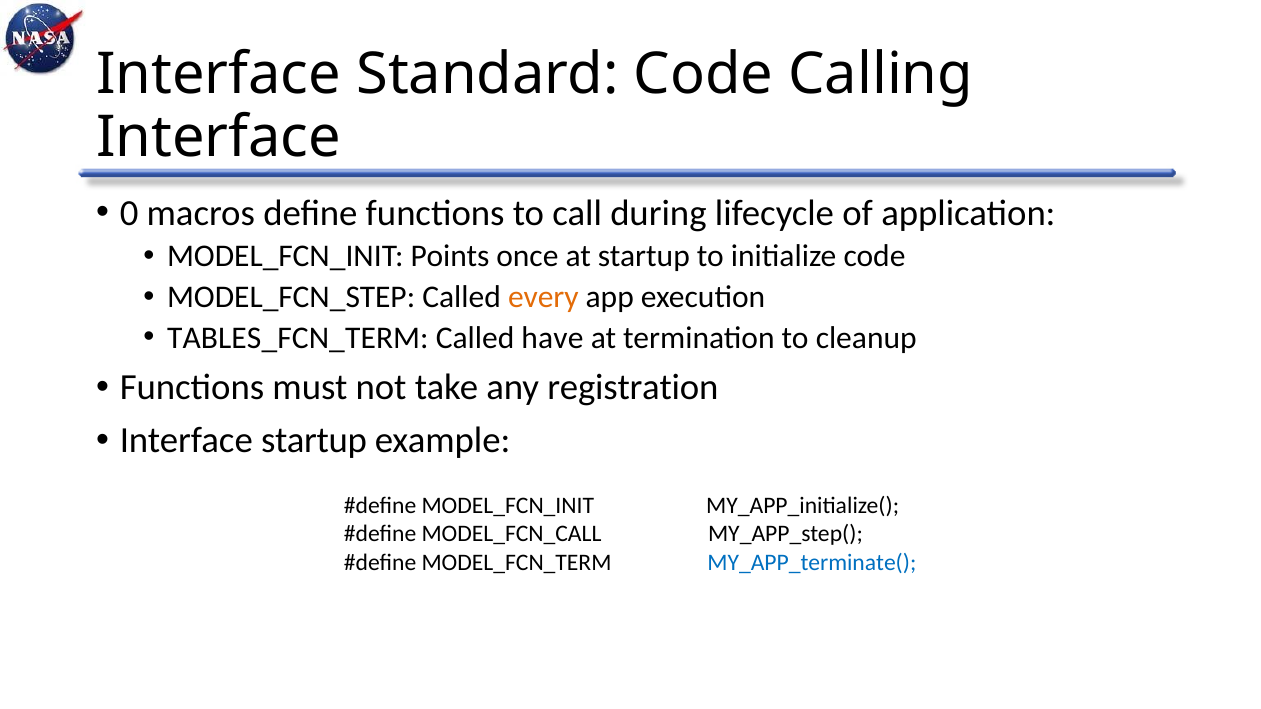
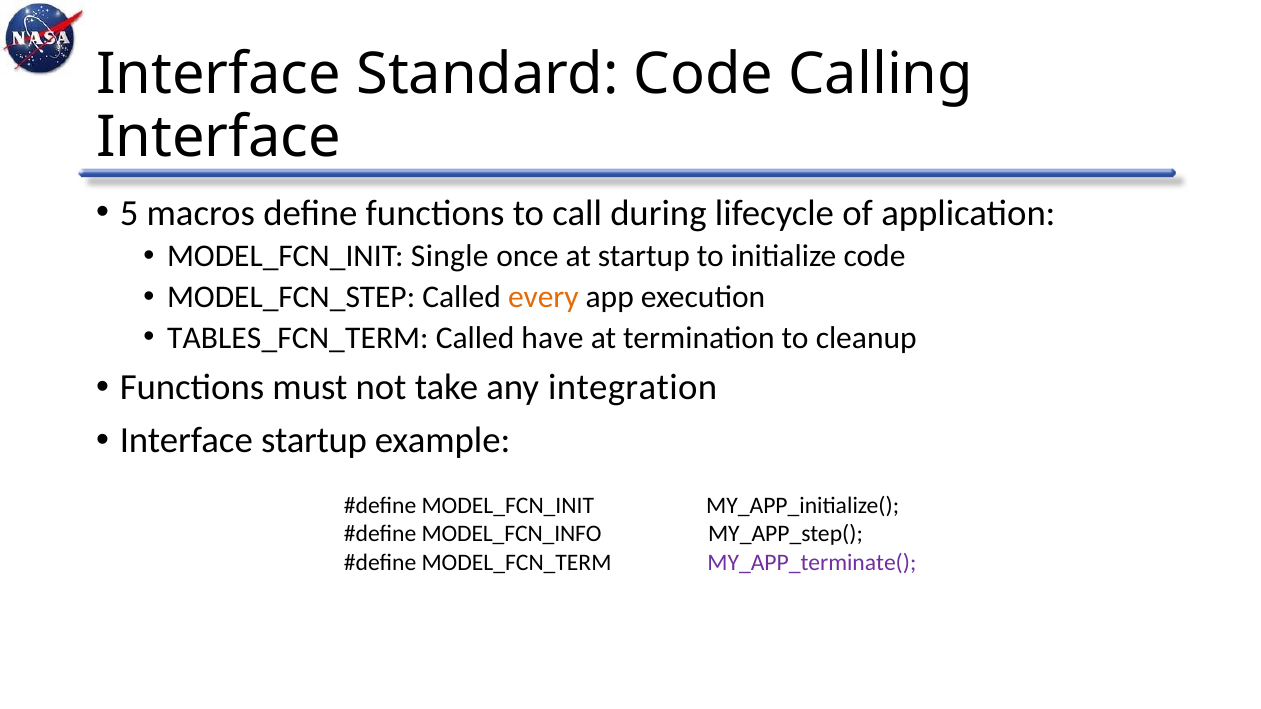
0: 0 -> 5
Points: Points -> Single
registration: registration -> integration
MODEL_FCN_CALL: MODEL_FCN_CALL -> MODEL_FCN_INFO
MY_APP_terminate( colour: blue -> purple
